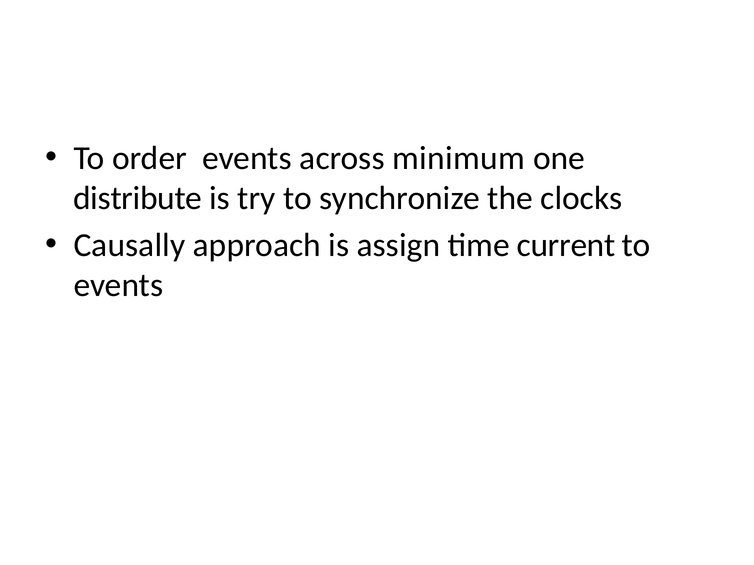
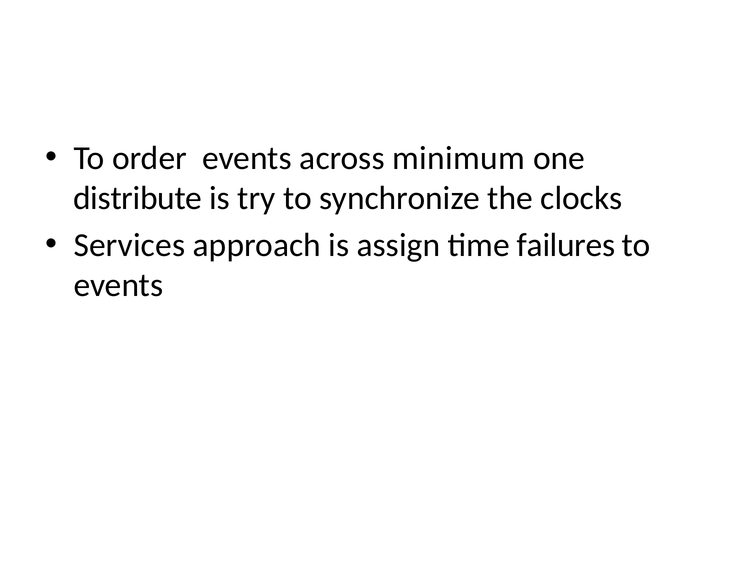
Causally: Causally -> Services
current: current -> failures
